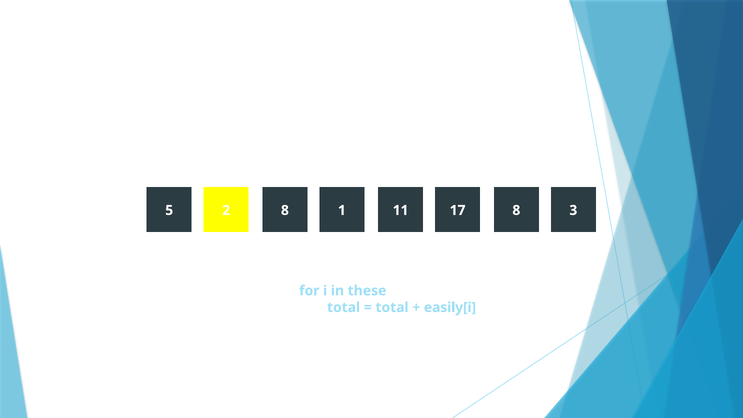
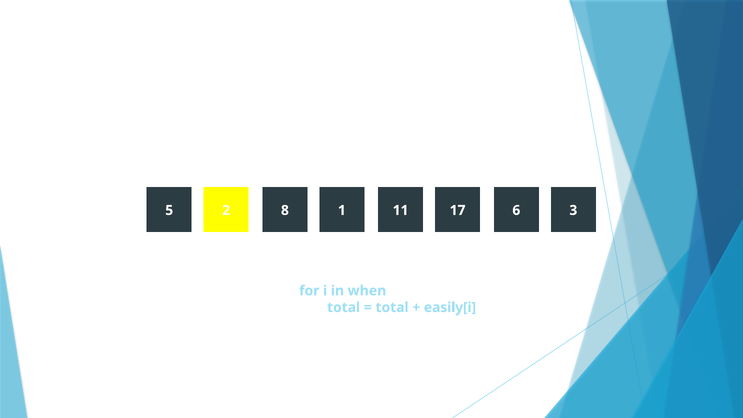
17 8: 8 -> 6
these: these -> when
